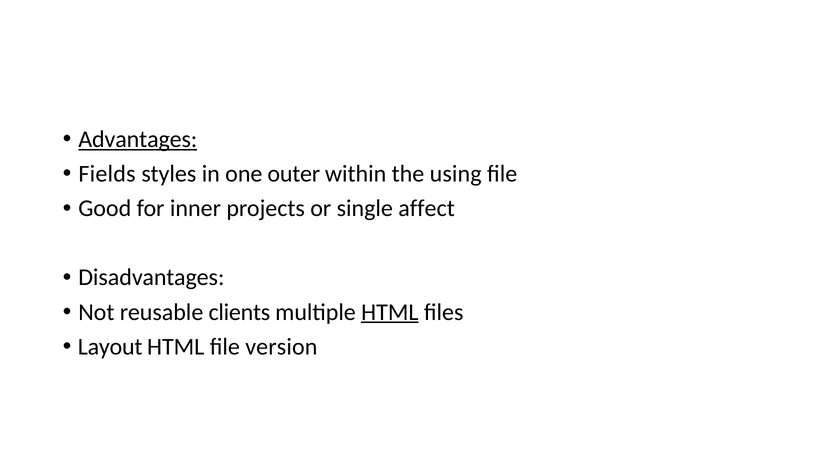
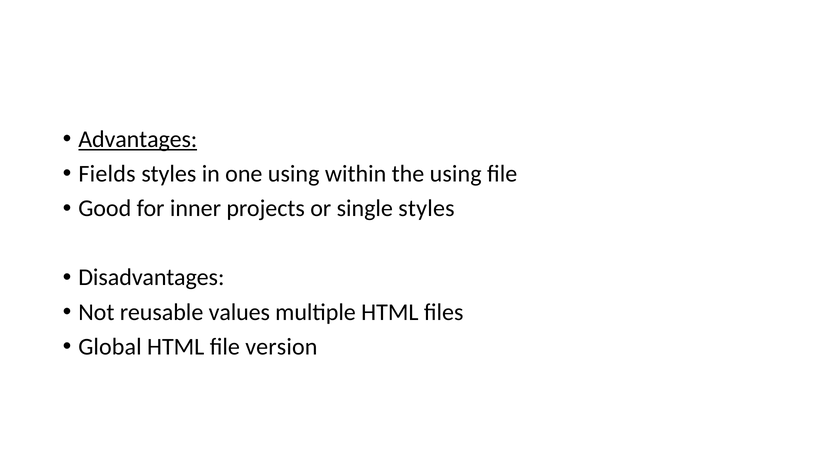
one outer: outer -> using
single affect: affect -> styles
clients: clients -> values
HTML at (390, 312) underline: present -> none
Layout: Layout -> Global
